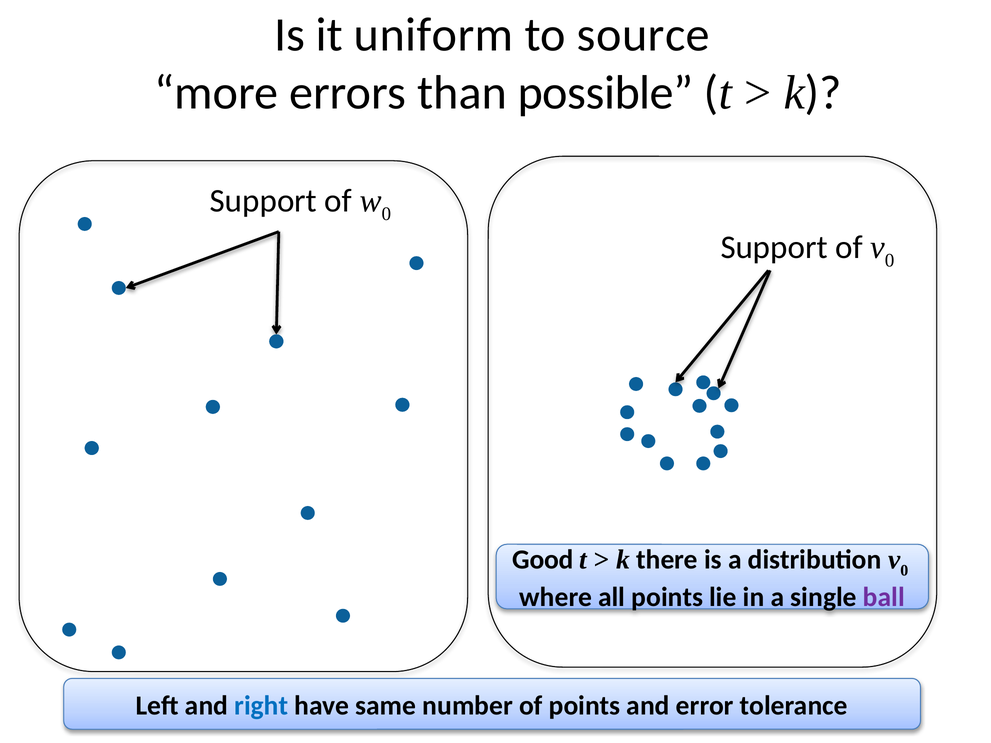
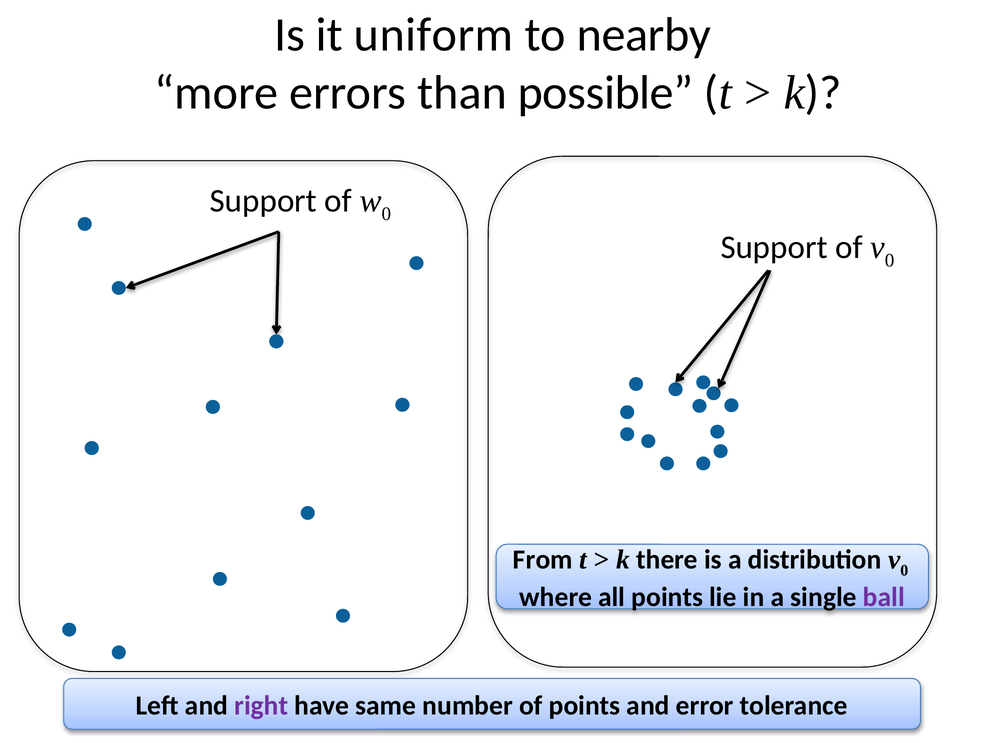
source: source -> nearby
Good: Good -> From
right colour: blue -> purple
